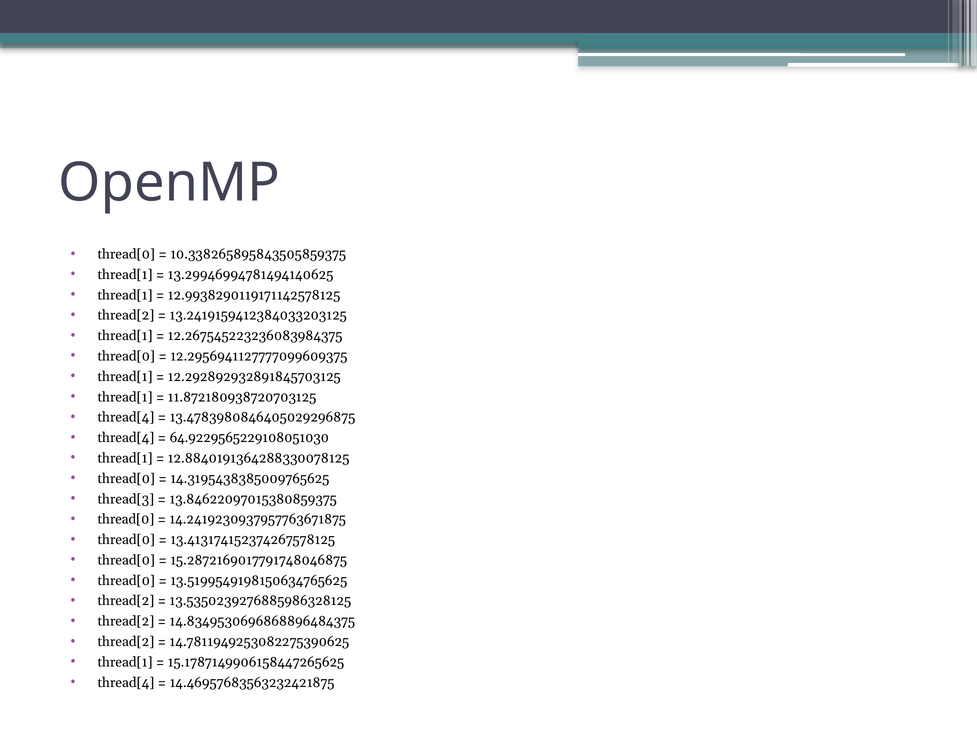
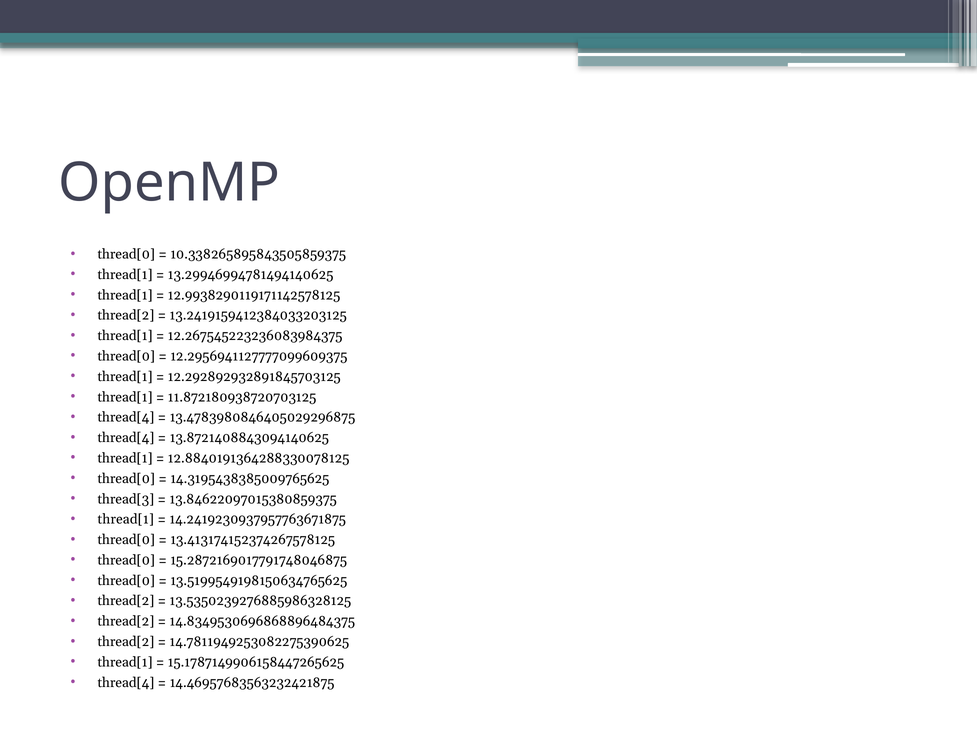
64.9229565229108051030: 64.9229565229108051030 -> 13.8721408843094140625
thread[0 at (126, 519): thread[0 -> thread[1
